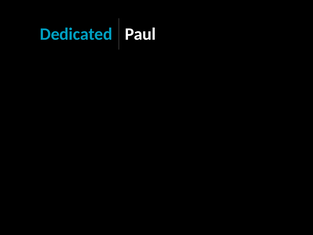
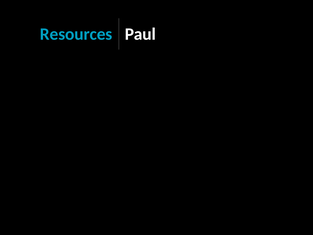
Dedicated: Dedicated -> Resources
